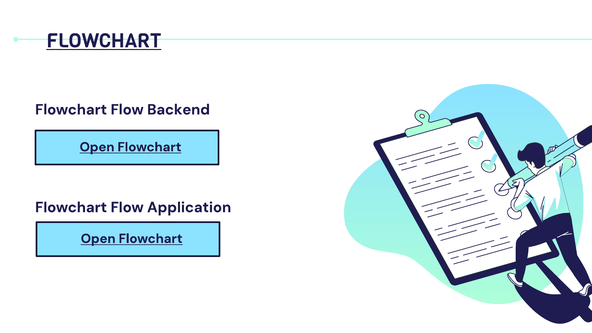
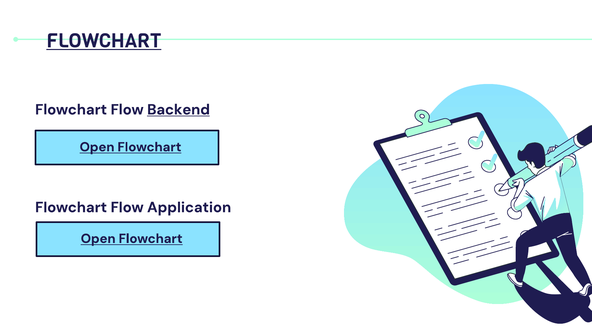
Backend underline: none -> present
